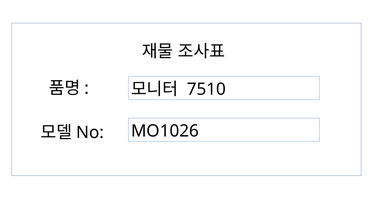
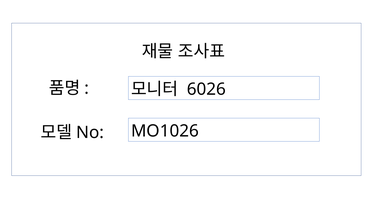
7510: 7510 -> 6026
